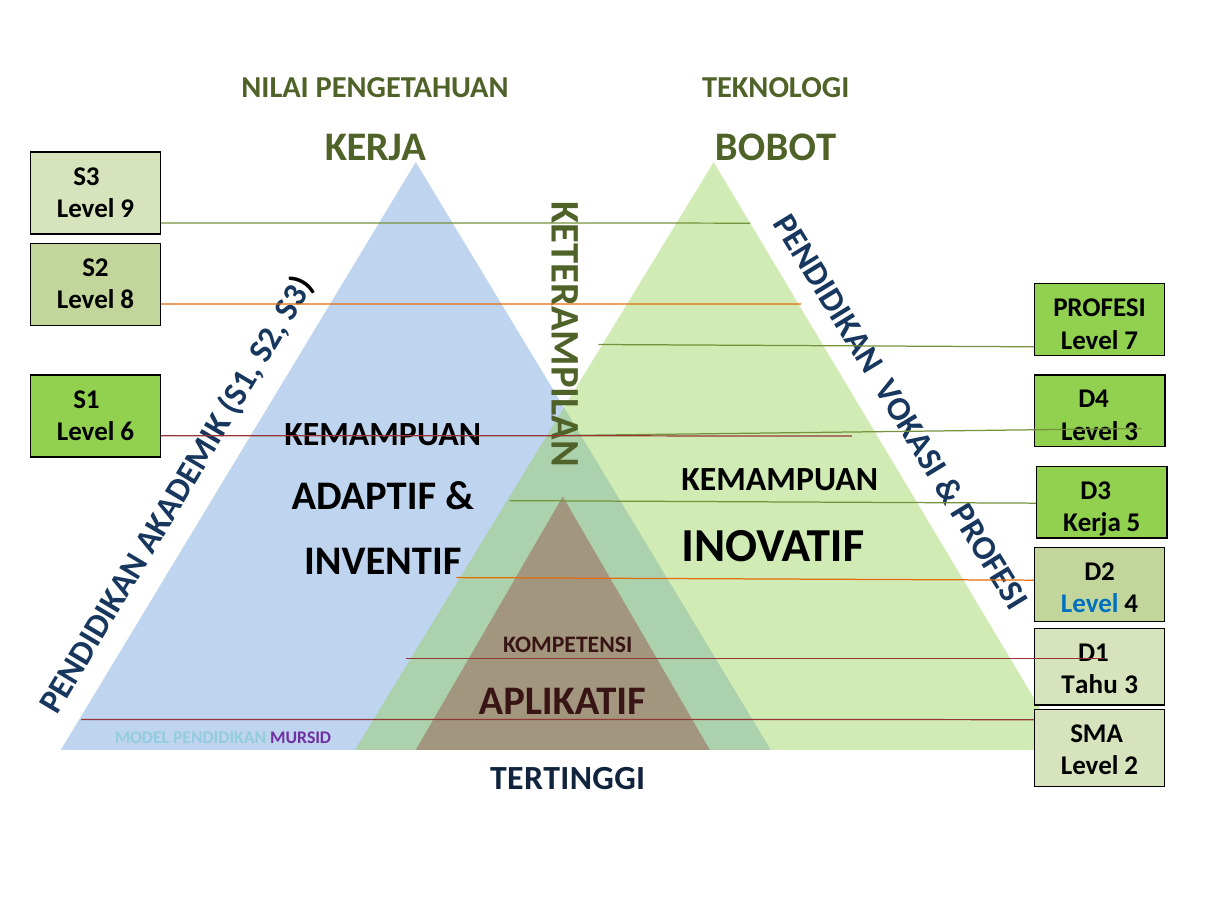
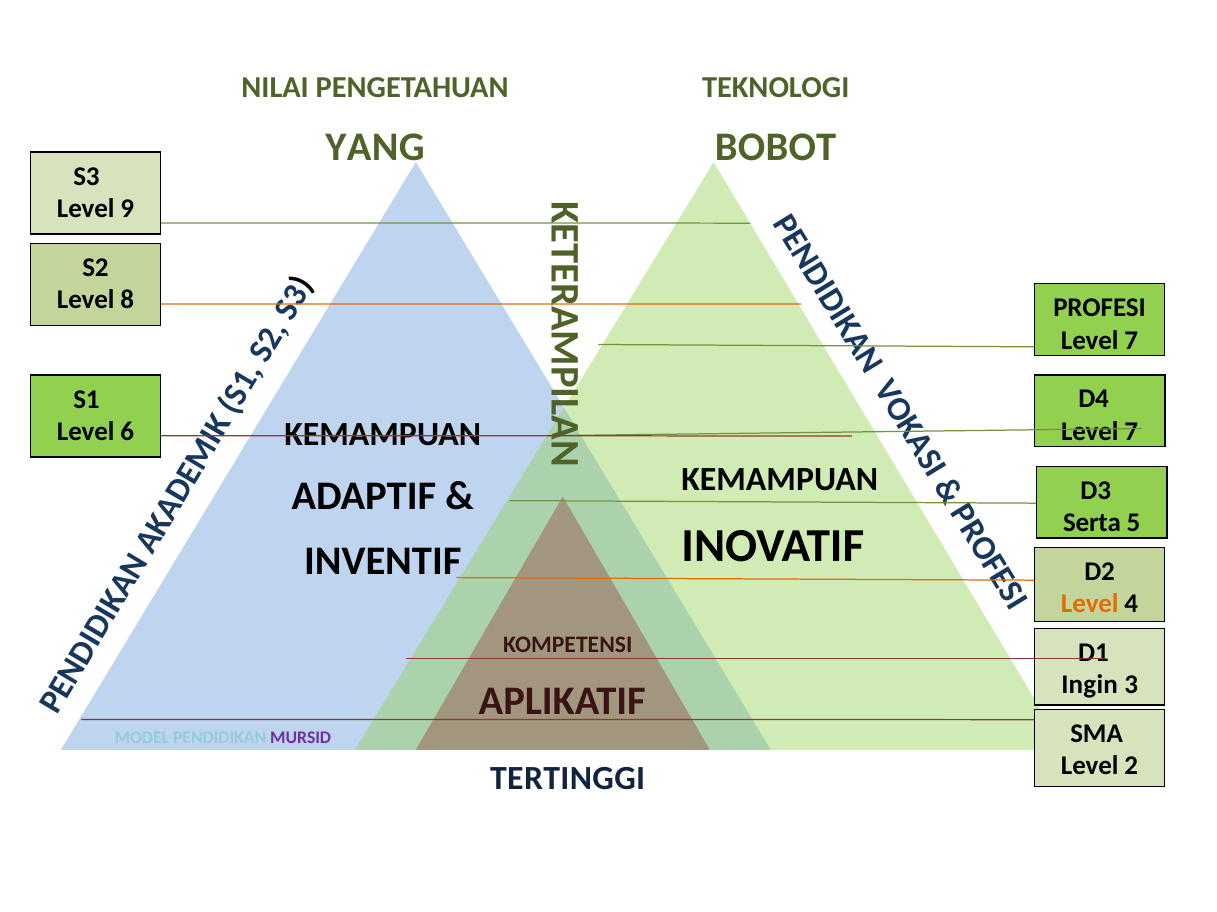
KERJA at (375, 148): KERJA -> YANG
3 at (1131, 432): 3 -> 7
Kerja at (1092, 523): Kerja -> Serta
Level at (1090, 604) colour: blue -> orange
Tahu: Tahu -> Ingin
